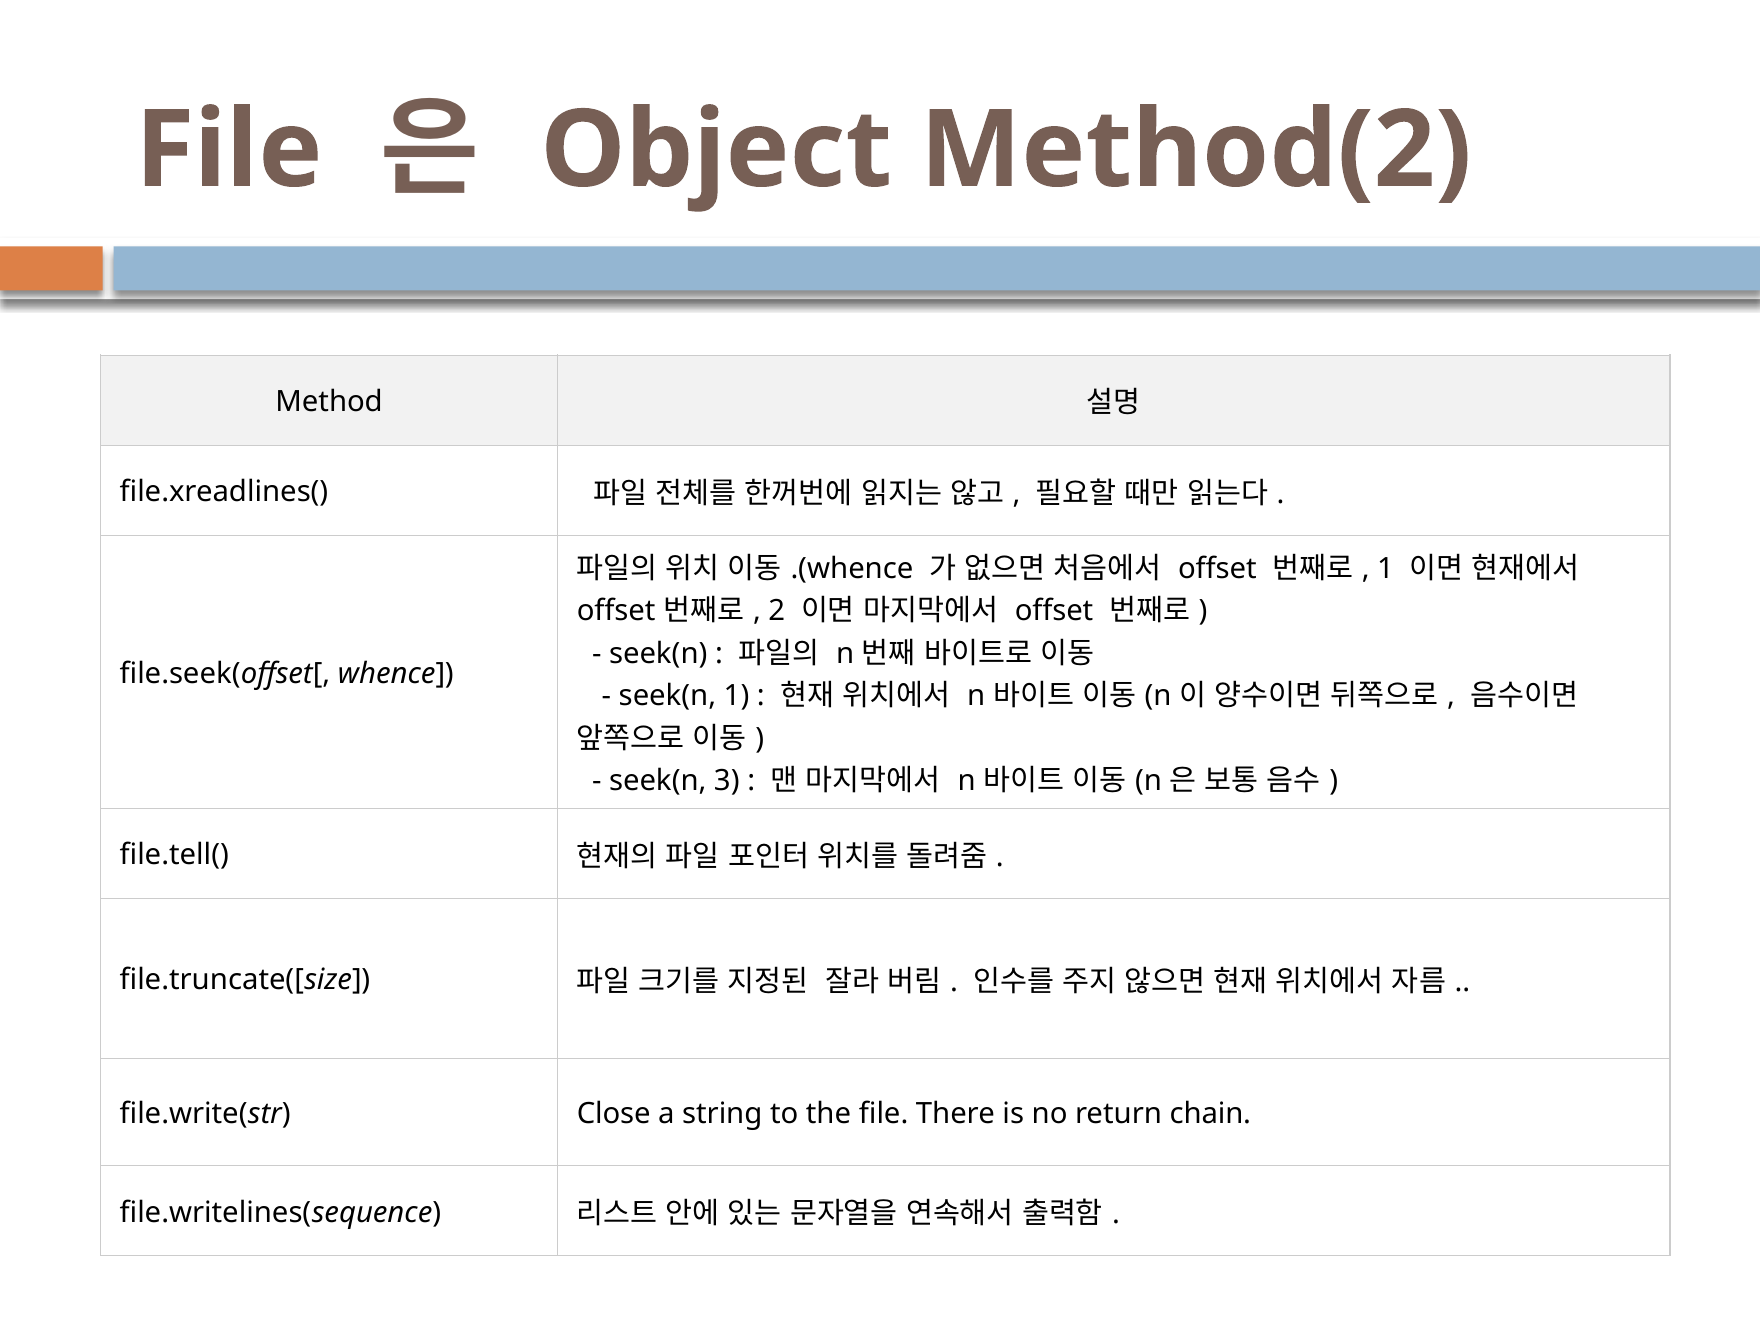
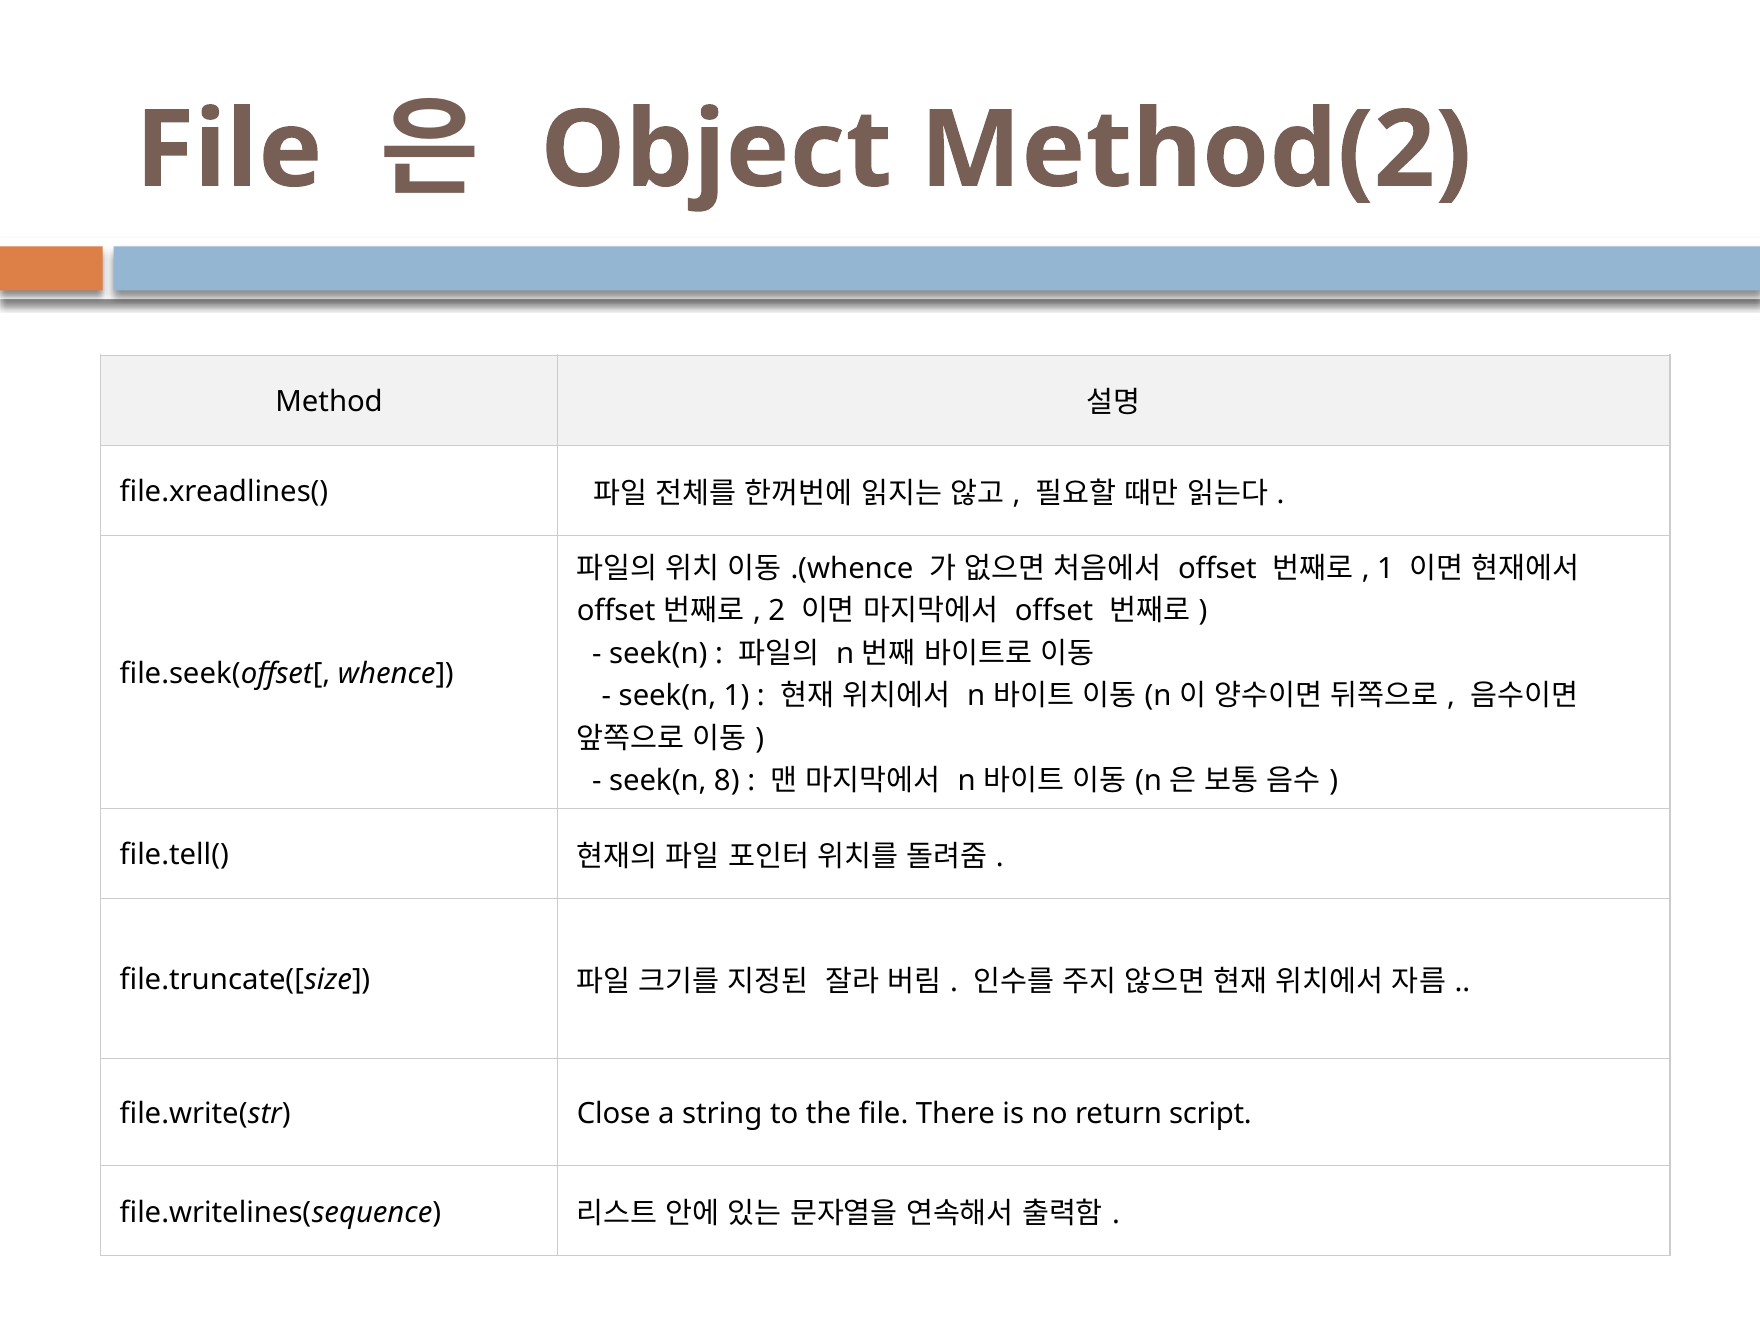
3: 3 -> 8
chain: chain -> script
